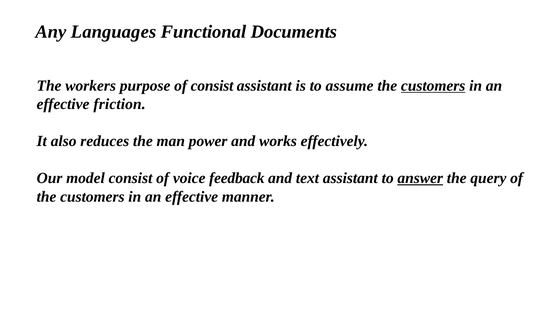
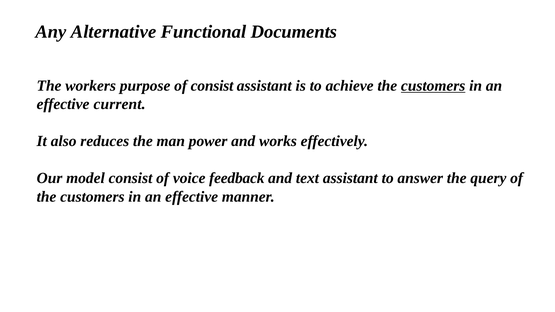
Languages: Languages -> Alternative
assume: assume -> achieve
friction: friction -> current
answer underline: present -> none
